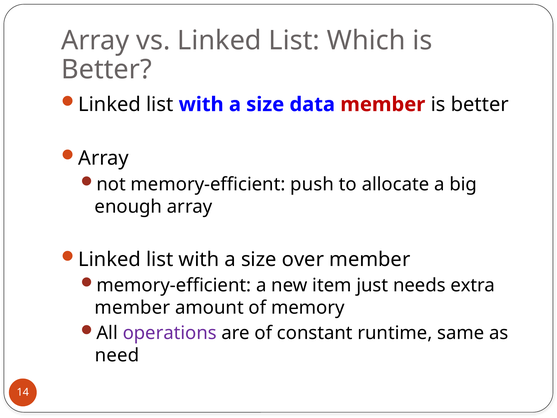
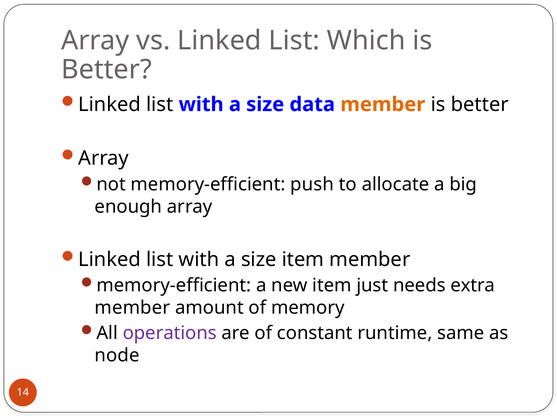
member at (383, 104) colour: red -> orange
size over: over -> item
need: need -> node
